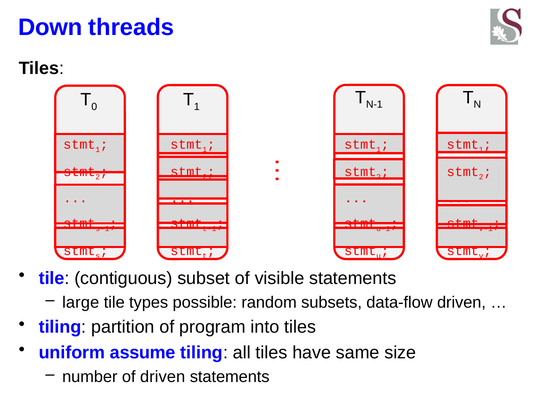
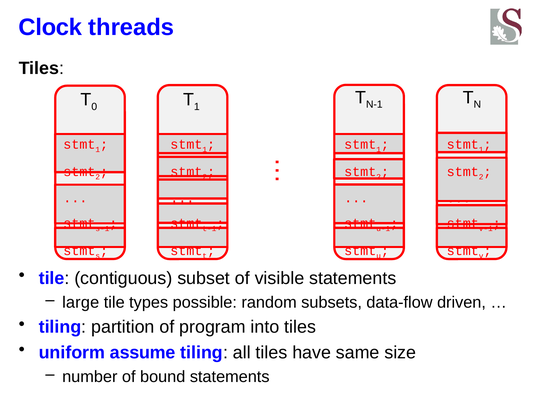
Down: Down -> Clock
of driven: driven -> bound
